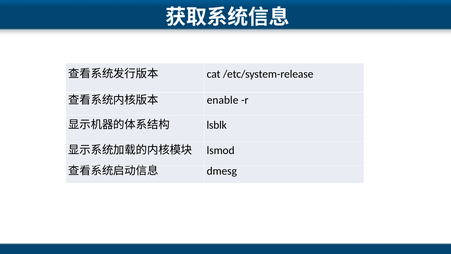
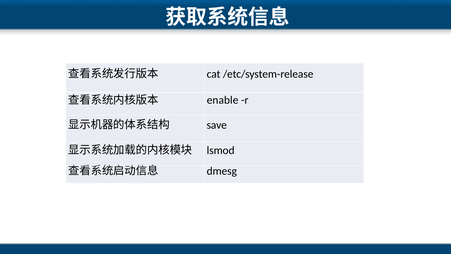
lsblk: lsblk -> save
